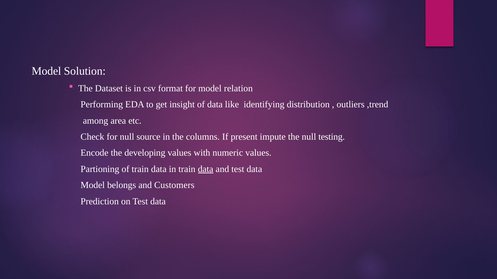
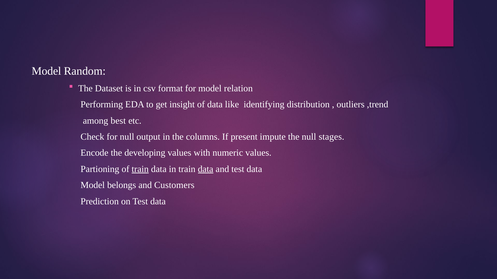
Solution: Solution -> Random
area: area -> best
source: source -> output
testing: testing -> stages
train at (140, 169) underline: none -> present
